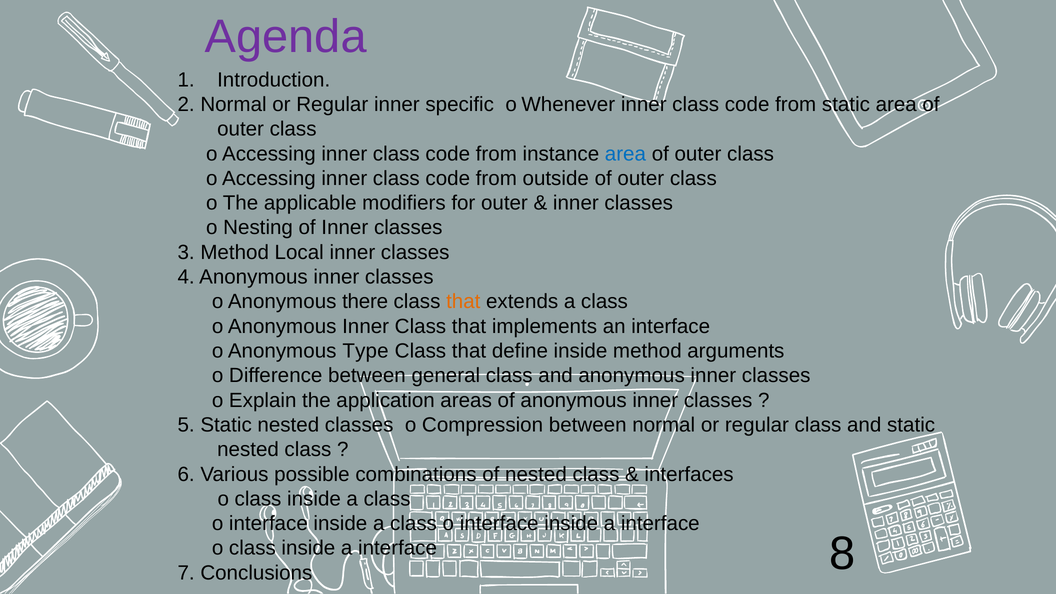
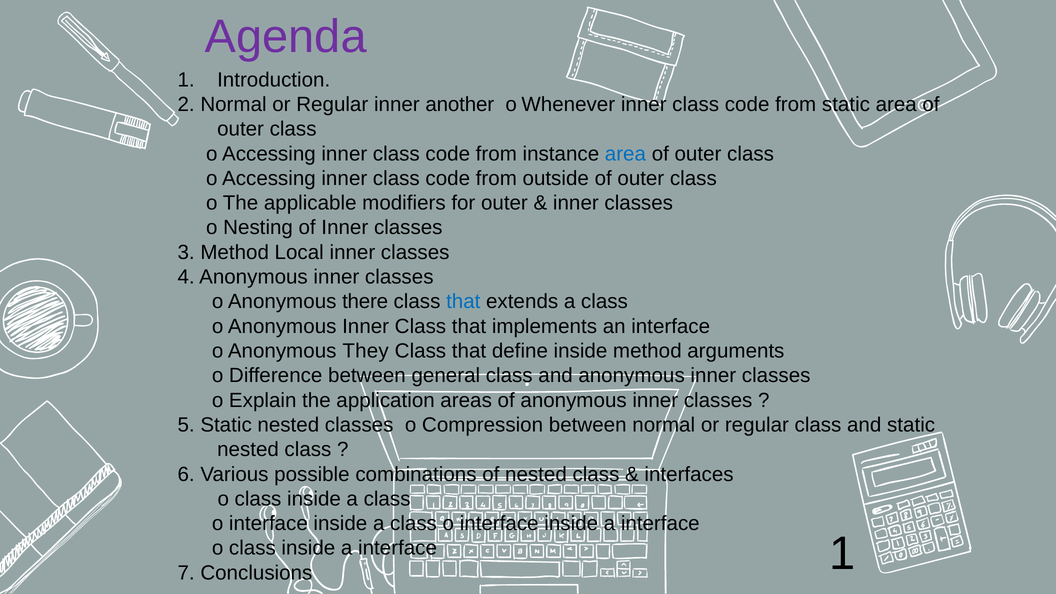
specific: specific -> another
that at (463, 302) colour: orange -> blue
Type: Type -> They
Conclusions 8: 8 -> 1
